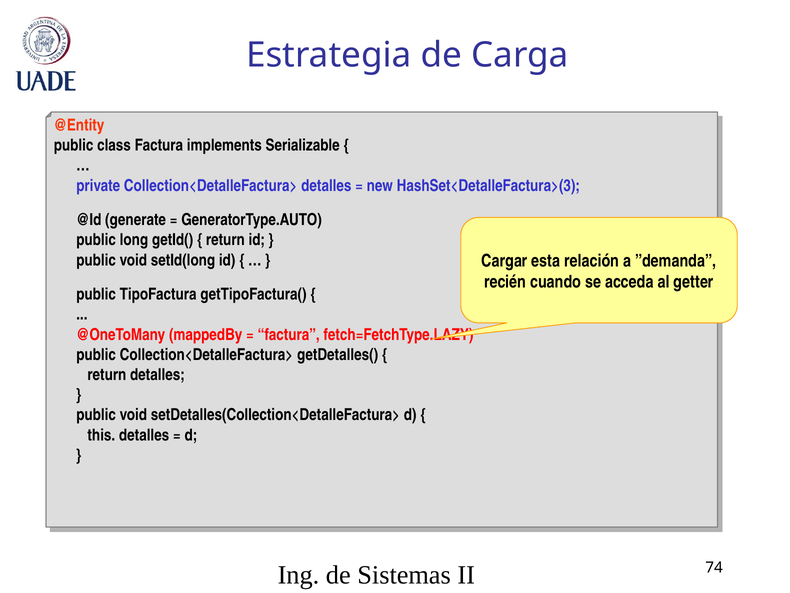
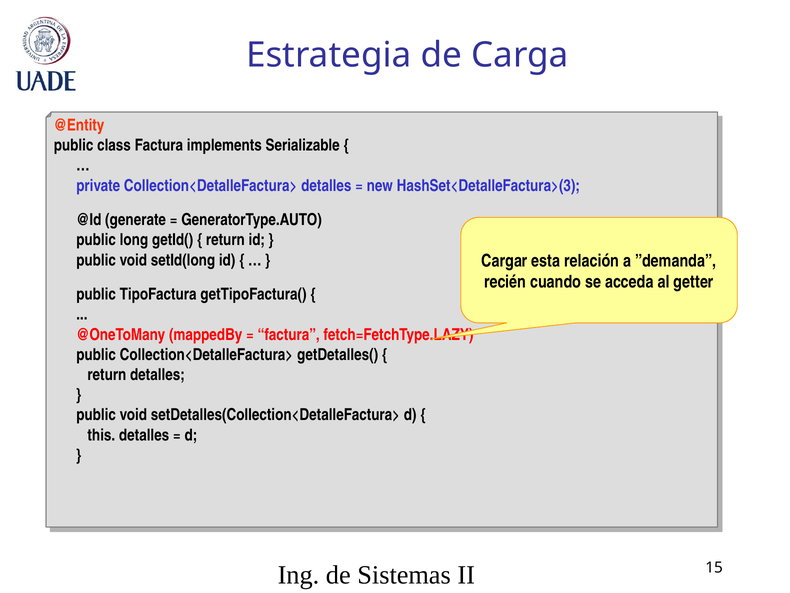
74: 74 -> 15
